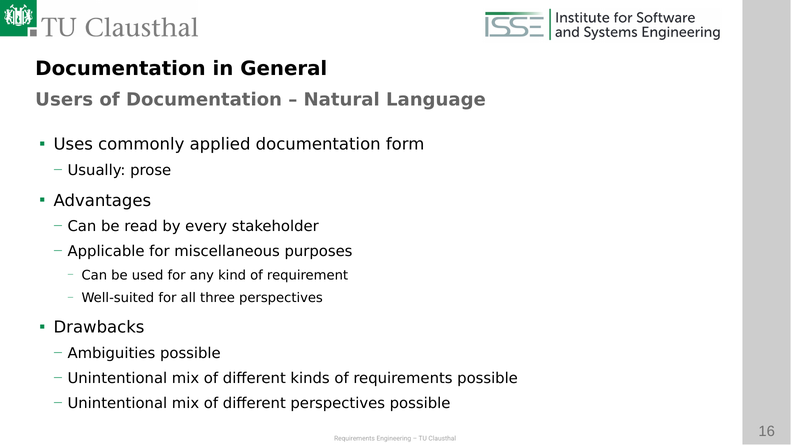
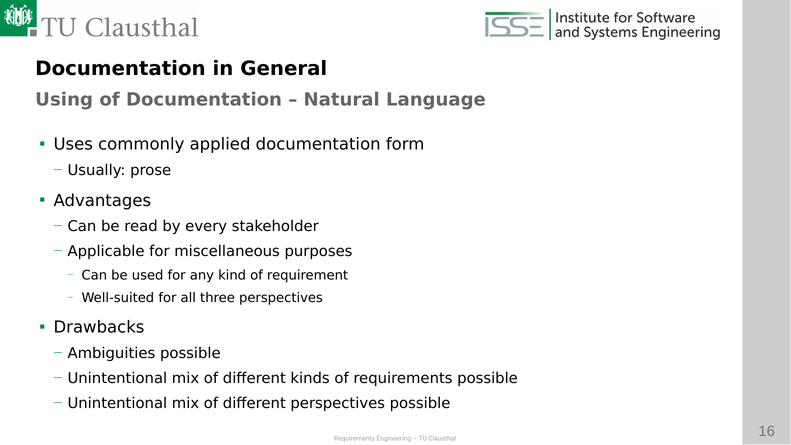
Users: Users -> Using
